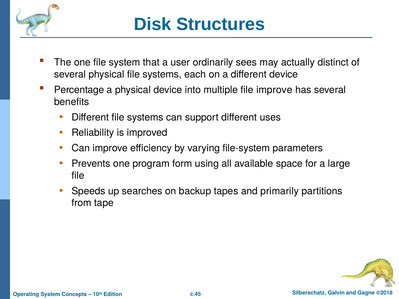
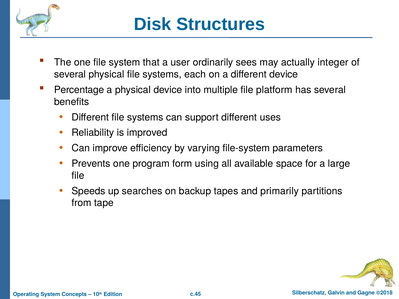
distinct: distinct -> integer
file improve: improve -> platform
